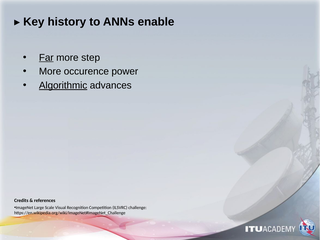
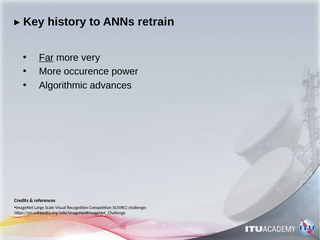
enable: enable -> retrain
step: step -> very
Algorithmic underline: present -> none
